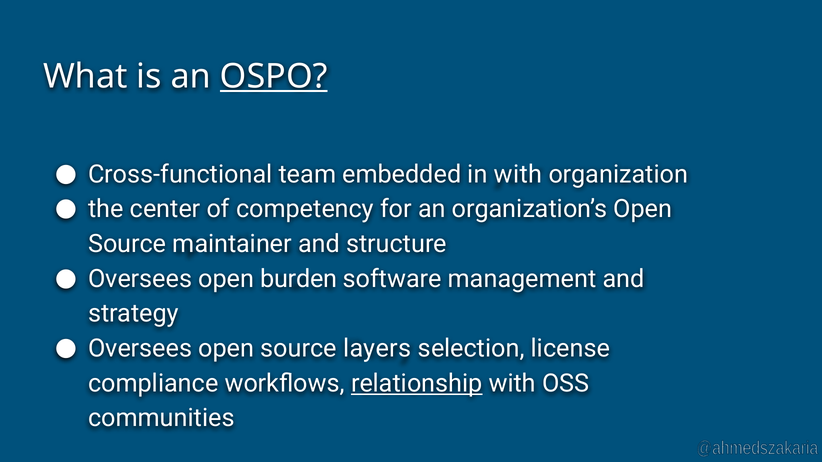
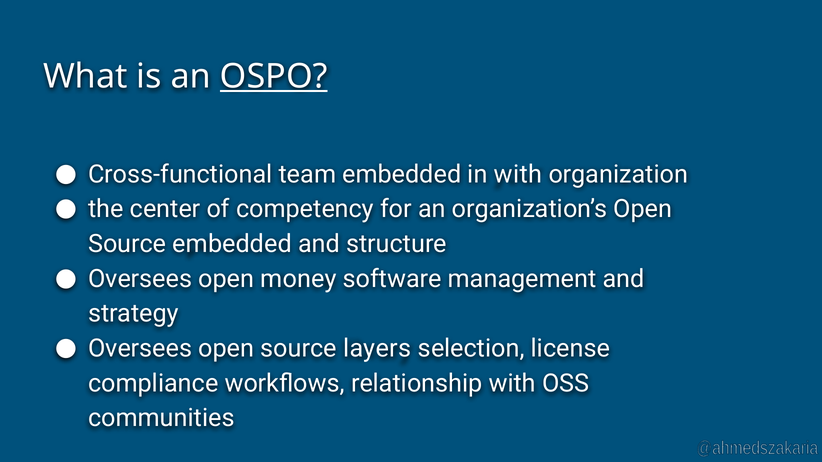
Source maintainer: maintainer -> embedded
burden: burden -> money
relationship underline: present -> none
